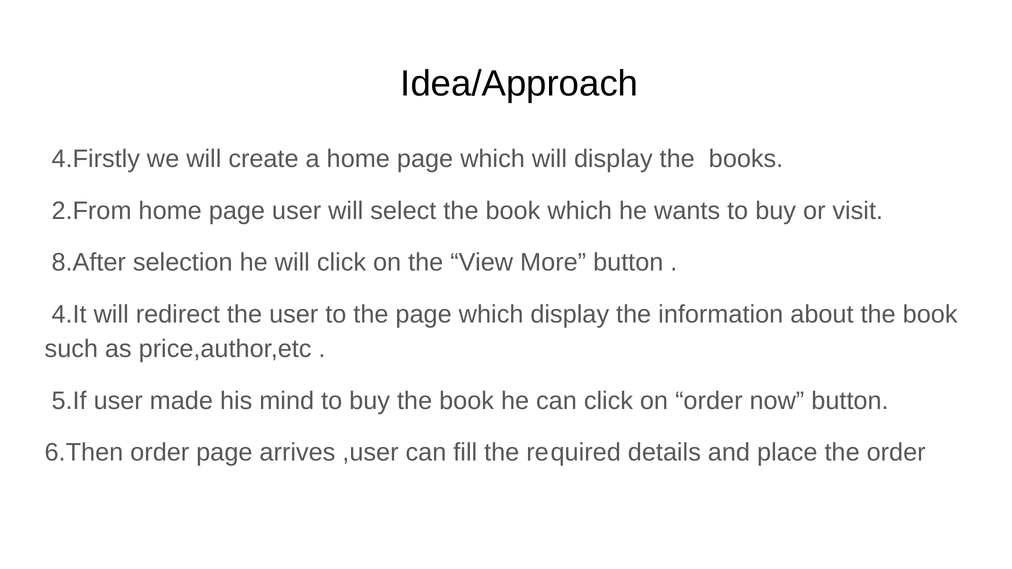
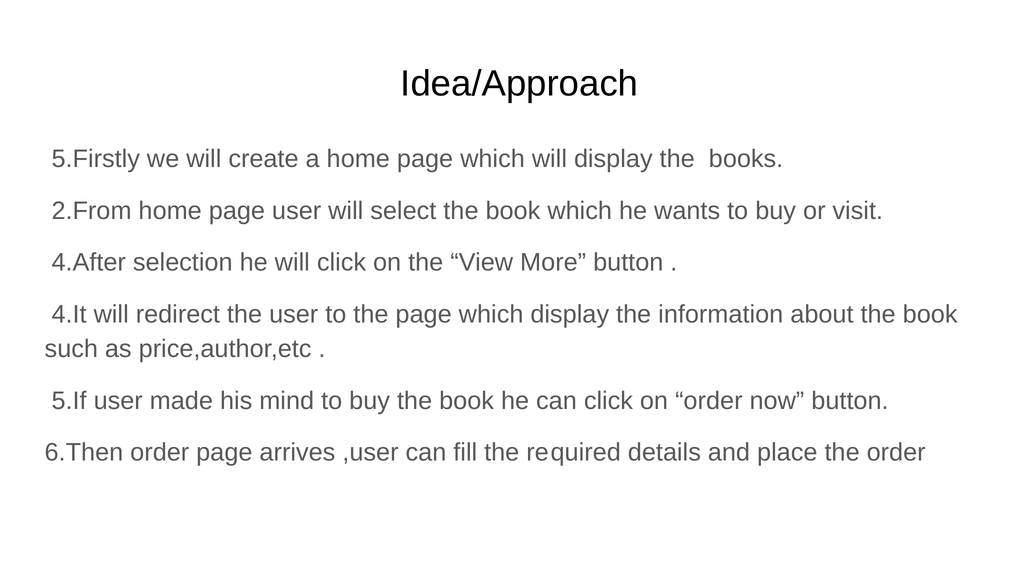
4.Firstly: 4.Firstly -> 5.Firstly
8.After: 8.After -> 4.After
